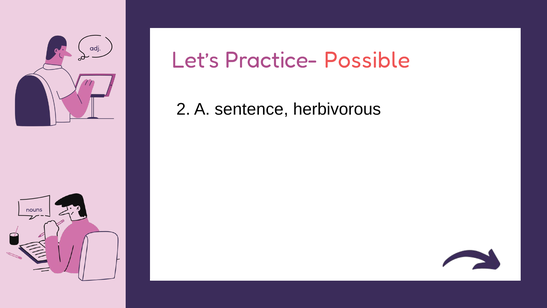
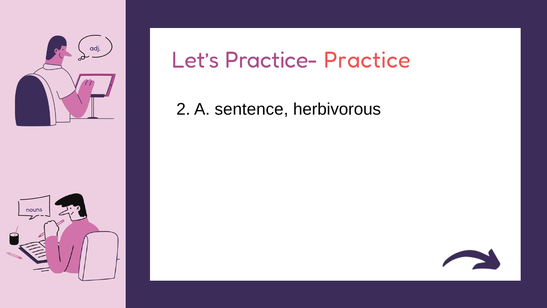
Possible: Possible -> Practice
